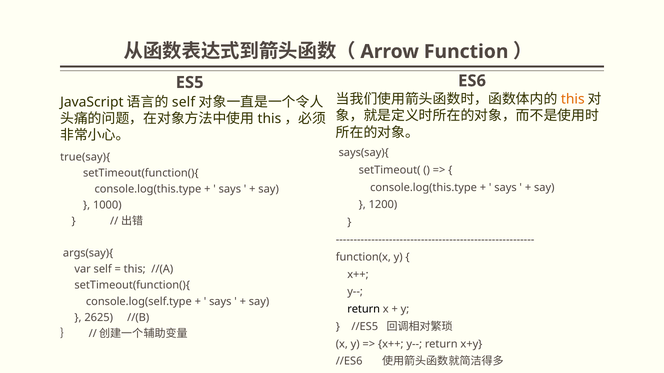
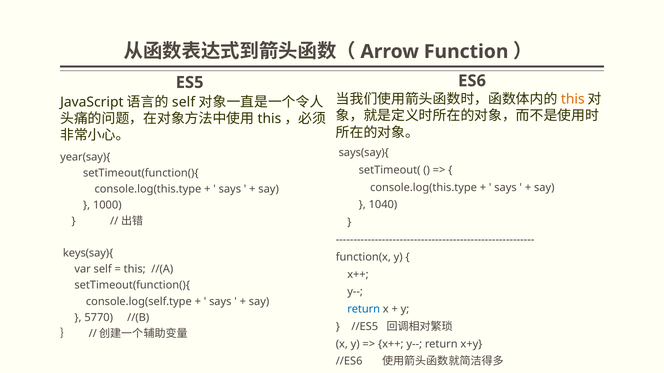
true(say){: true(say){ -> year(say){
1200: 1200 -> 1040
args(say){: args(say){ -> keys(say){
return at (364, 310) colour: black -> blue
2625: 2625 -> 5770
